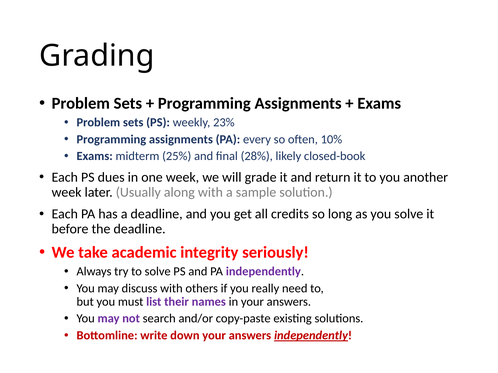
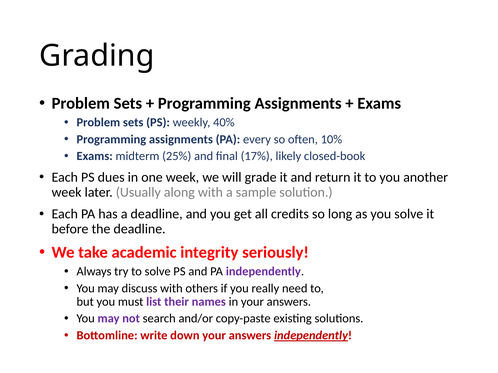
23%: 23% -> 40%
28%: 28% -> 17%
